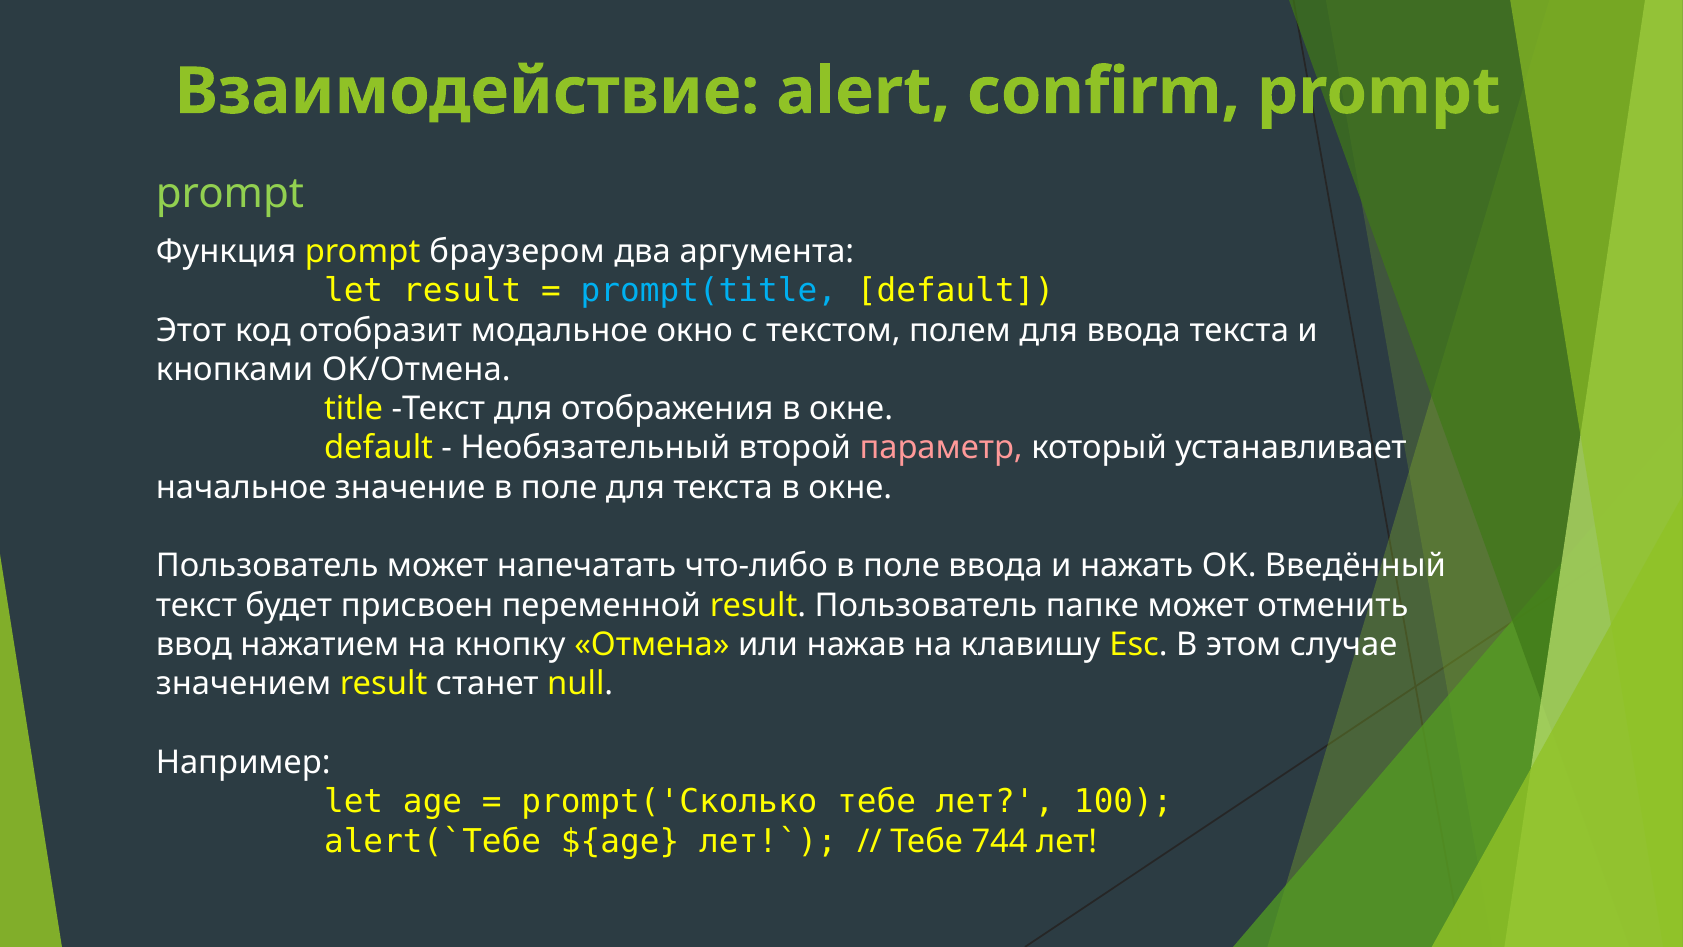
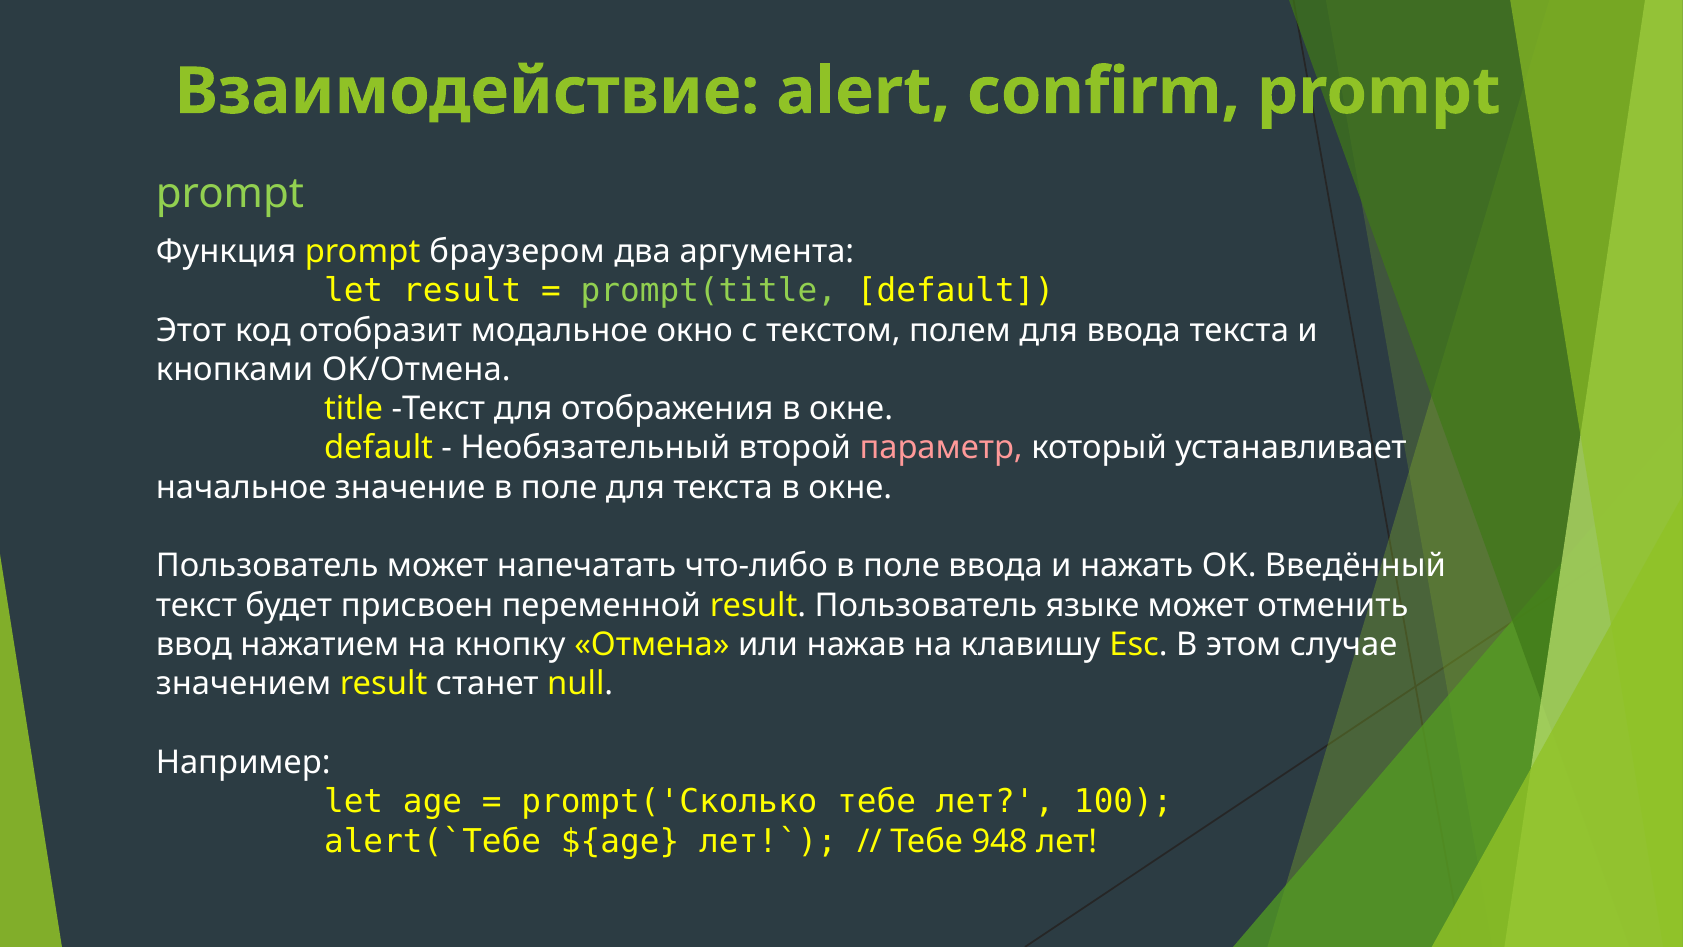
prompt(title colour: light blue -> light green
папке: папке -> языке
744: 744 -> 948
